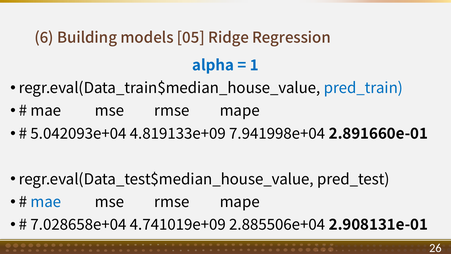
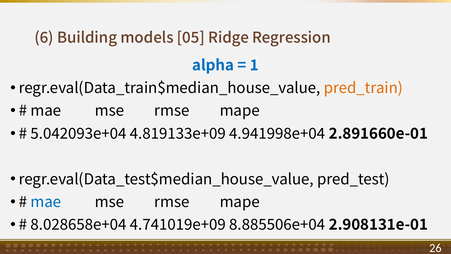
pred_train colour: blue -> orange
7.941998e+04: 7.941998e+04 -> 4.941998e+04
7.028658e+04: 7.028658e+04 -> 8.028658e+04
2.885506e+04: 2.885506e+04 -> 8.885506e+04
